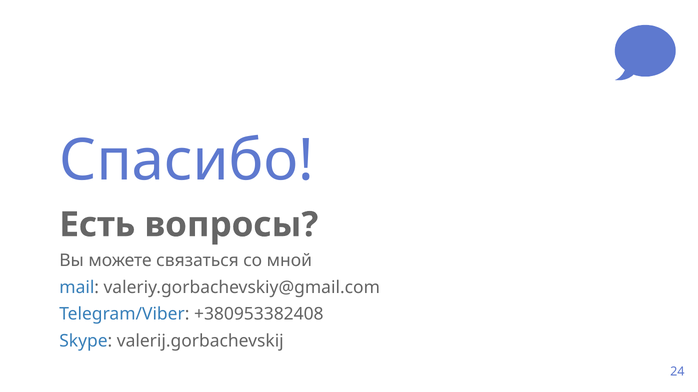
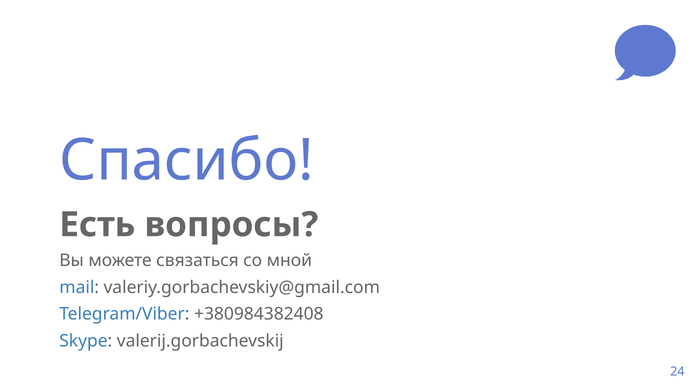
+380953382408: +380953382408 -> +380984382408
